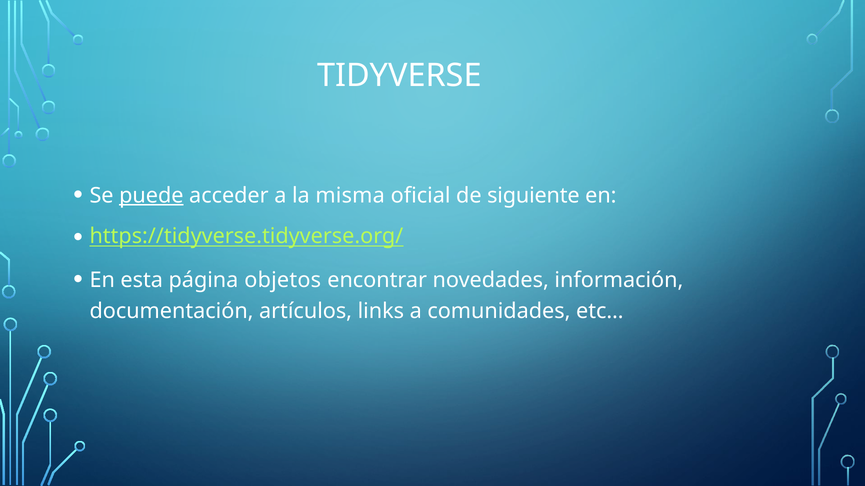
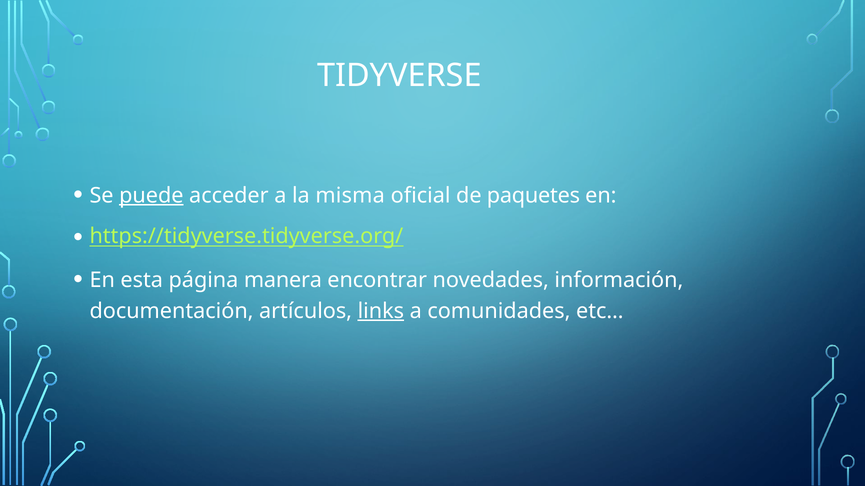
siguiente: siguiente -> paquetes
objetos: objetos -> manera
links underline: none -> present
